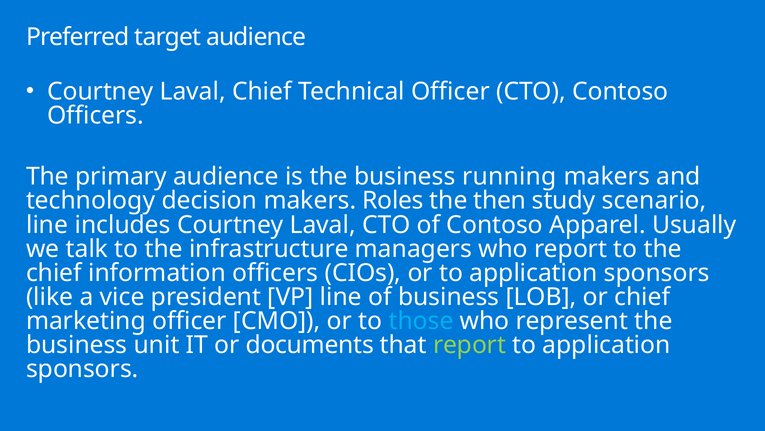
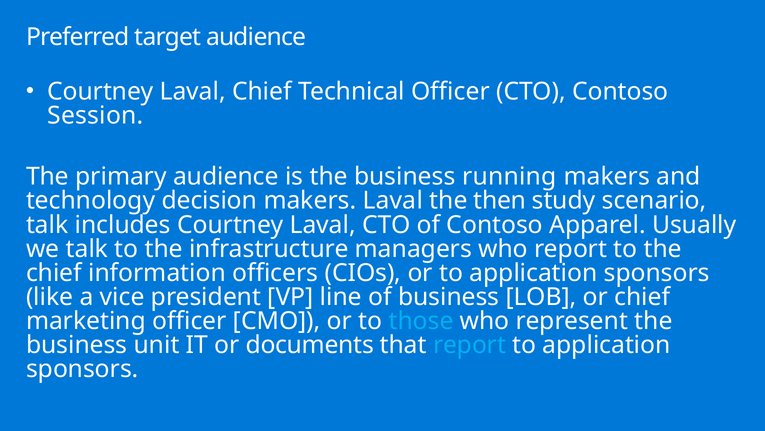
Officers at (95, 115): Officers -> Session
makers Roles: Roles -> Laval
line at (47, 225): line -> talk
report at (469, 345) colour: light green -> light blue
